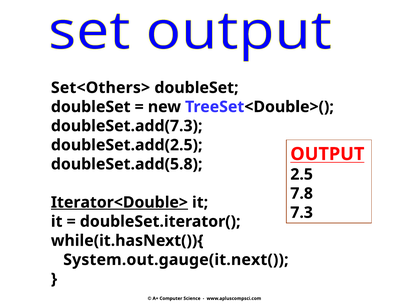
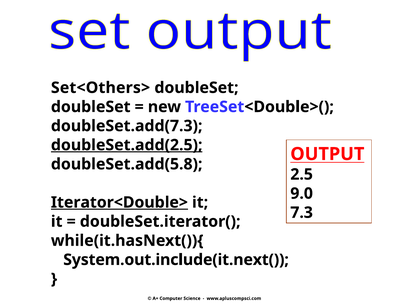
doubleSet.add(2.5 underline: none -> present
7.8: 7.8 -> 9.0
System.out.gauge(it.next(: System.out.gauge(it.next( -> System.out.include(it.next(
